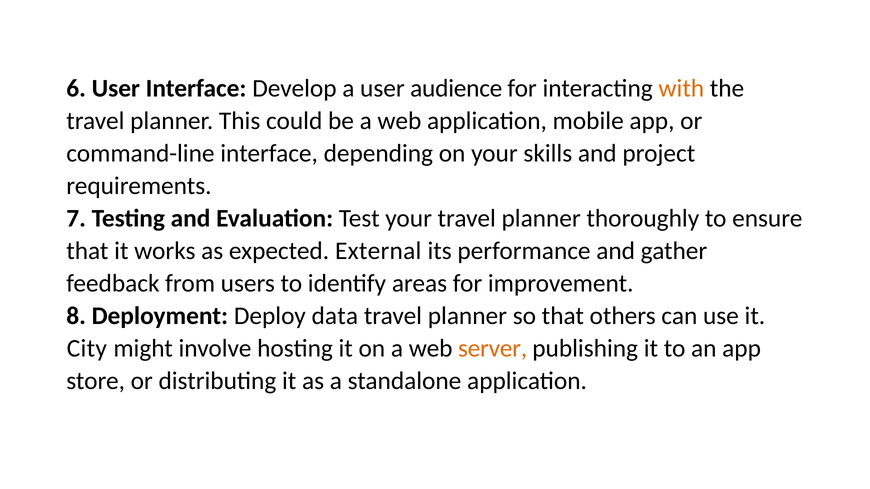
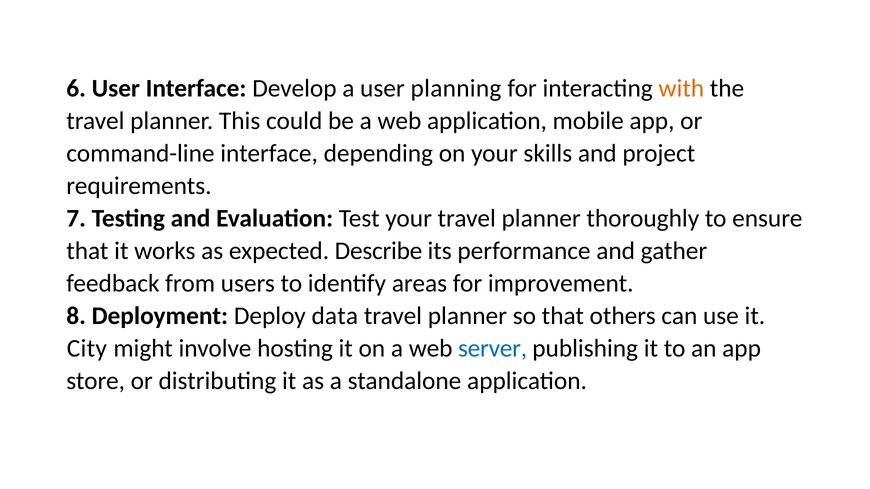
audience: audience -> planning
External: External -> Describe
server colour: orange -> blue
